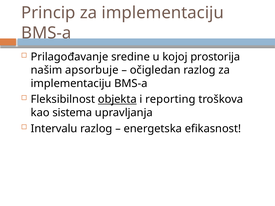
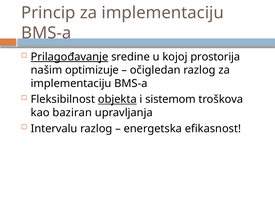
Prilagođavanje underline: none -> present
apsorbuje: apsorbuje -> optimizuje
reporting: reporting -> sistemom
sistema: sistema -> baziran
